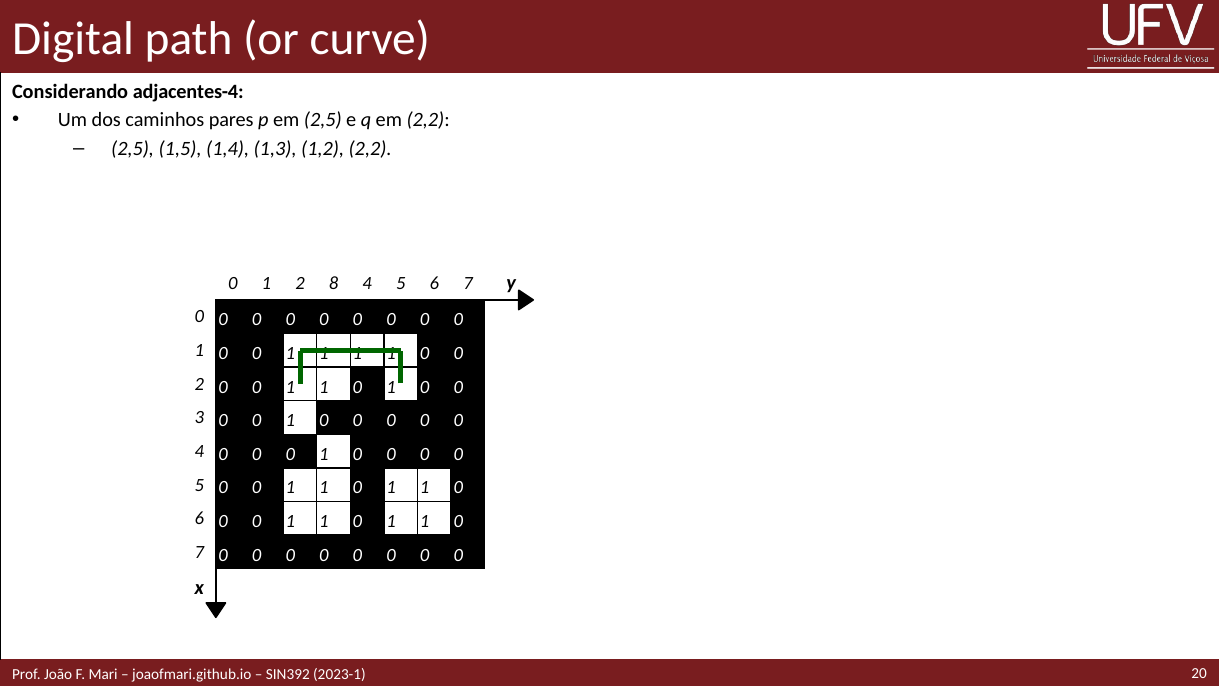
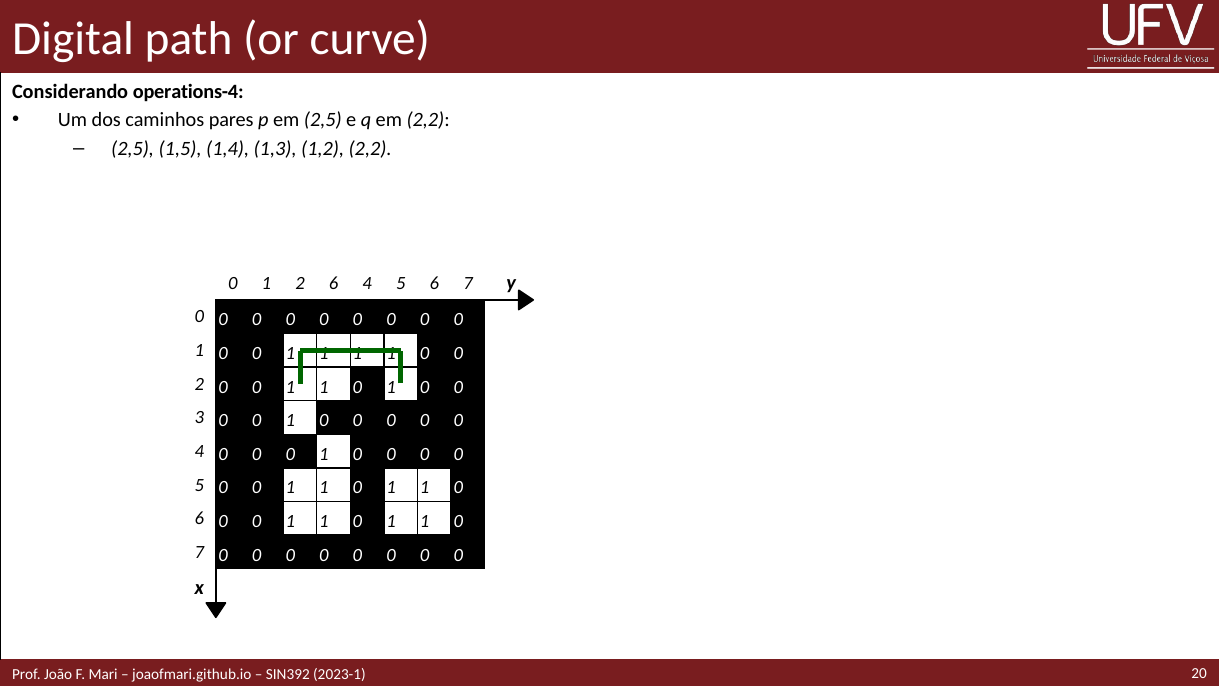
adjacentes-4: adjacentes-4 -> operations-4
2 8: 8 -> 6
